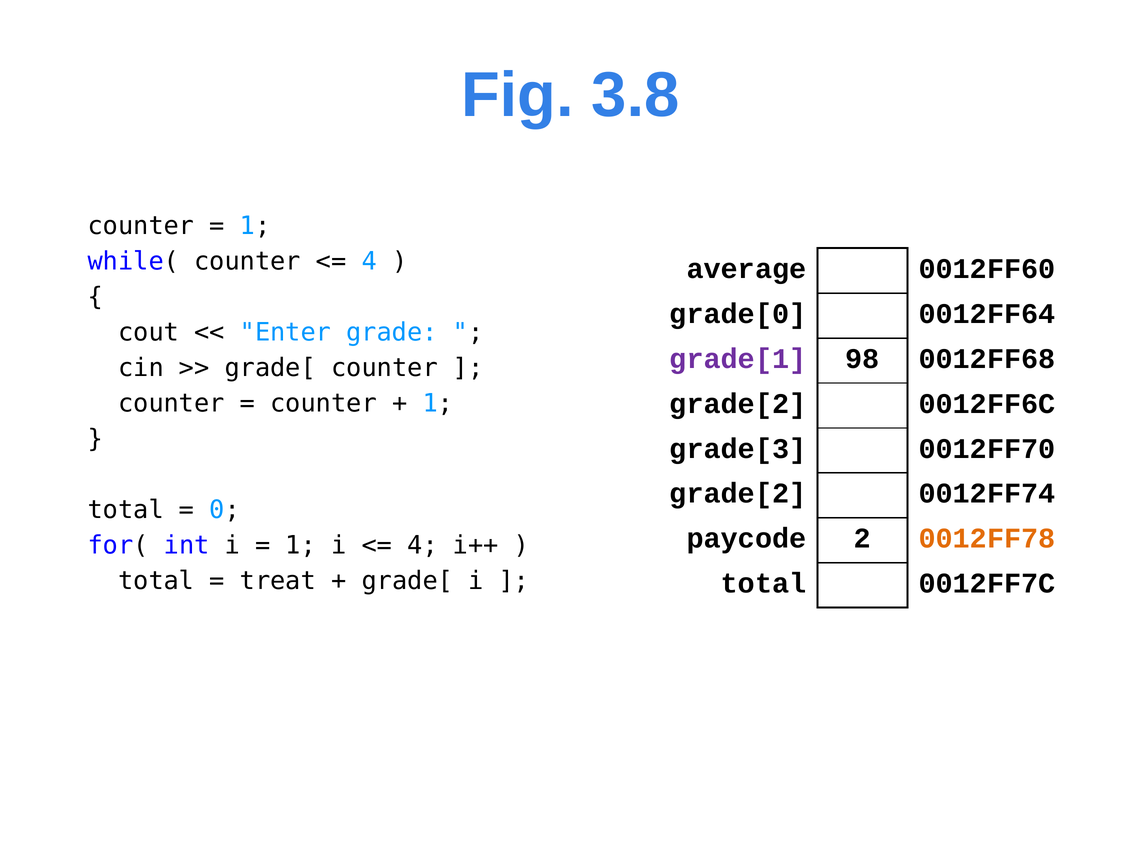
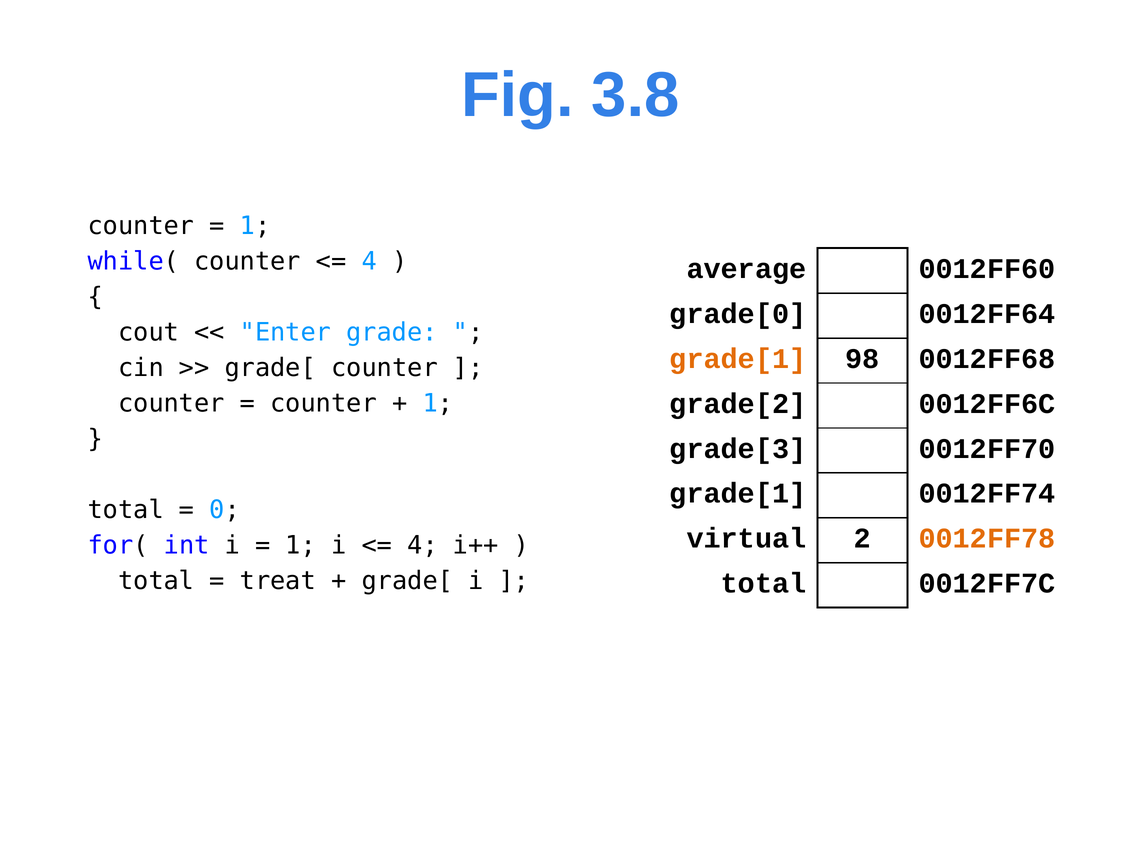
grade[1 at (738, 359) colour: purple -> orange
grade[2 at (738, 493): grade[2 -> grade[1
paycode: paycode -> virtual
